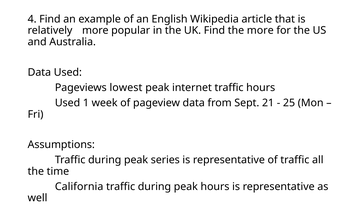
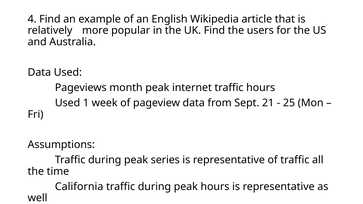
the more: more -> users
lowest: lowest -> month
